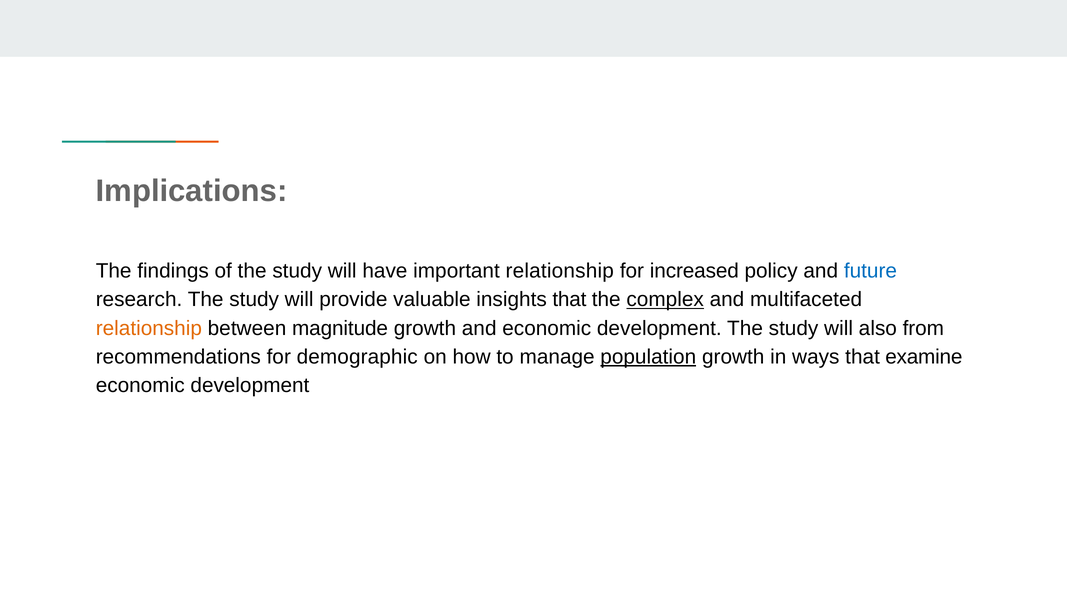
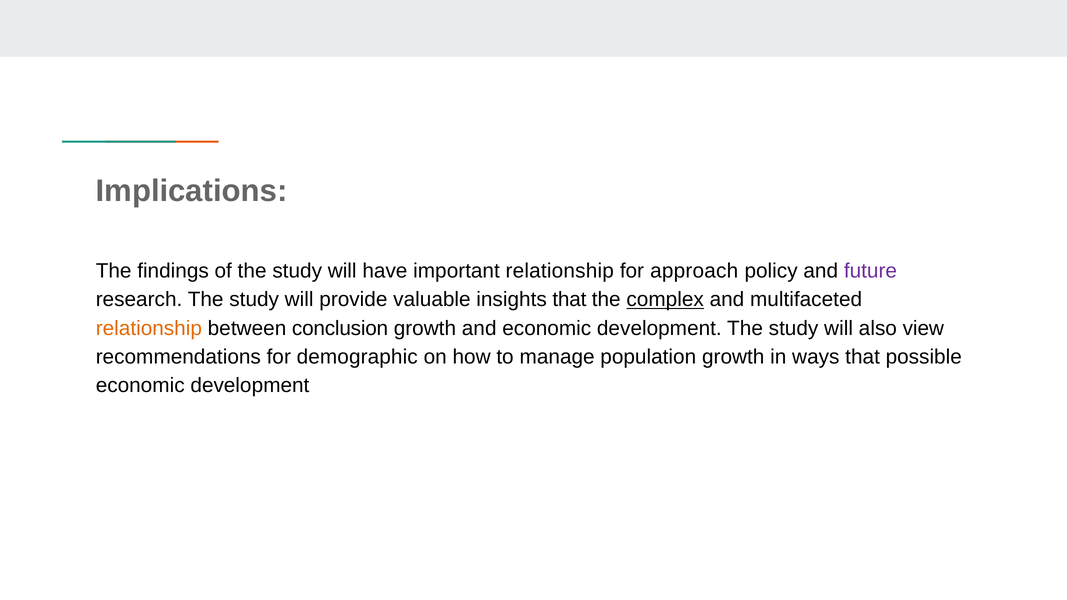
increased: increased -> approach
future colour: blue -> purple
magnitude: magnitude -> conclusion
from: from -> view
population underline: present -> none
examine: examine -> possible
